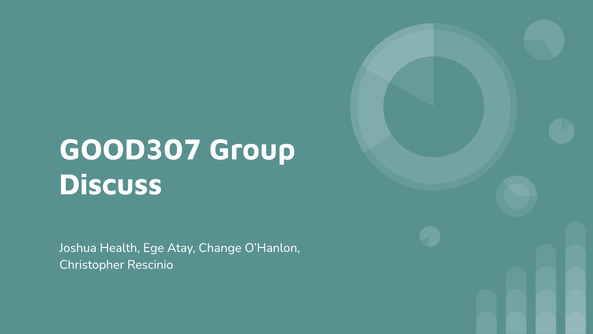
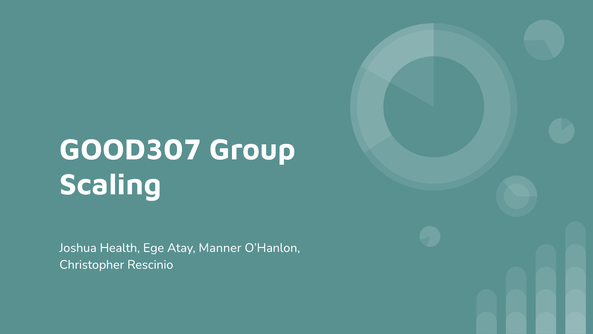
Discuss: Discuss -> Scaling
Change: Change -> Manner
